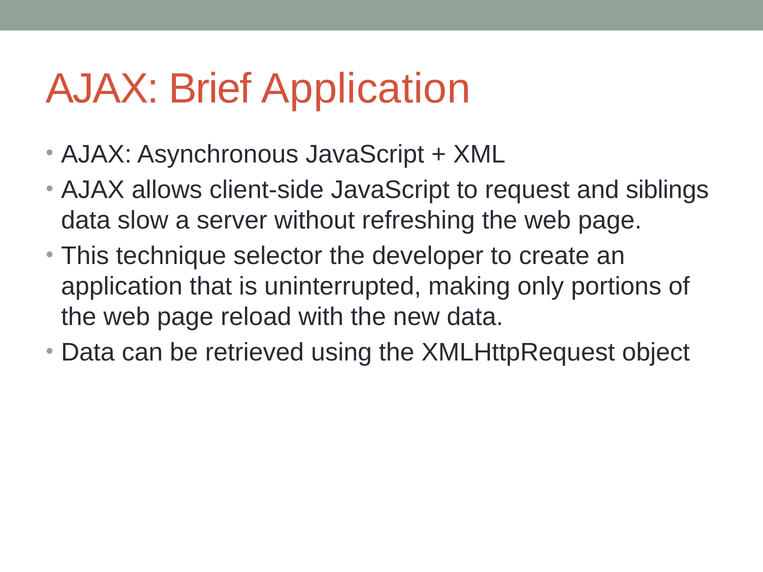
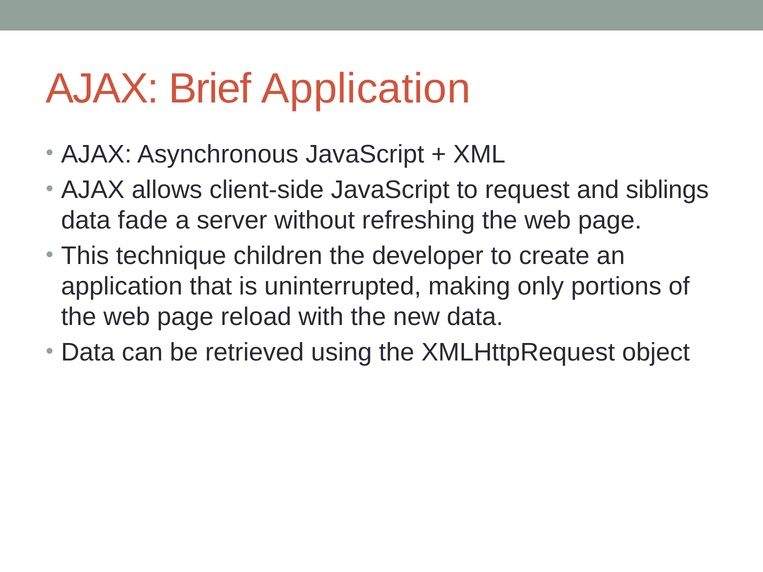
slow: slow -> fade
selector: selector -> children
